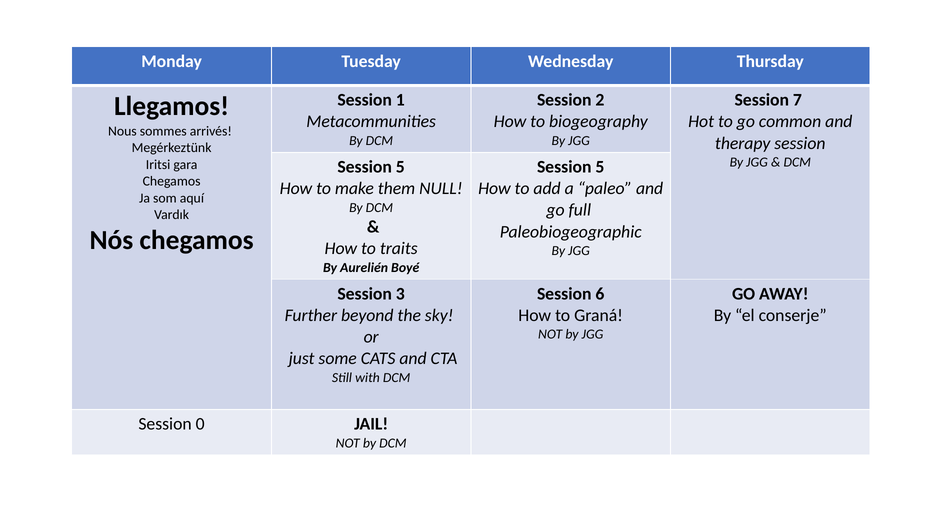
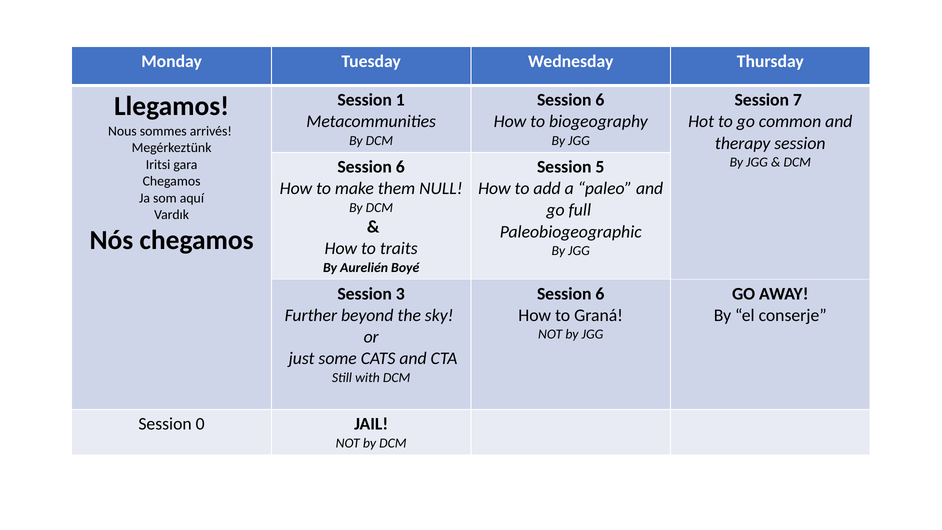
2 at (600, 100): 2 -> 6
5 at (400, 167): 5 -> 6
